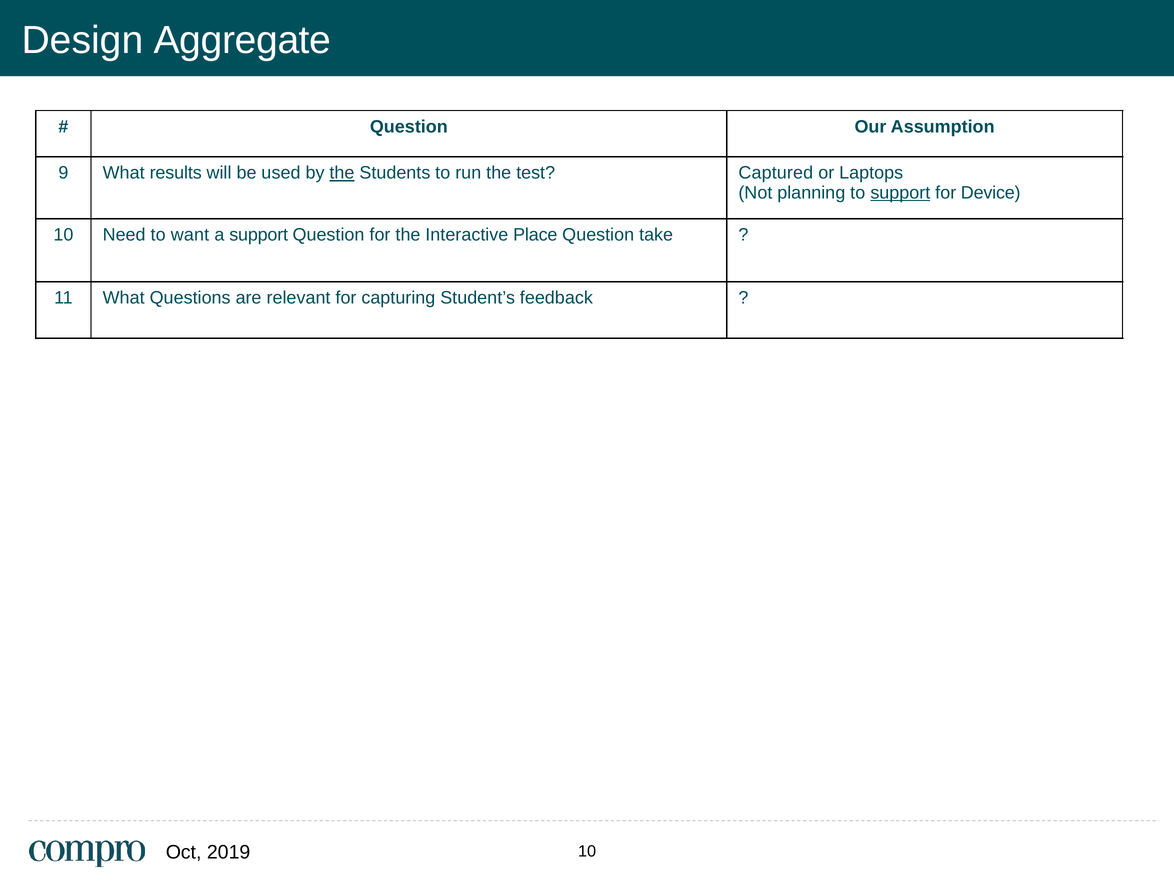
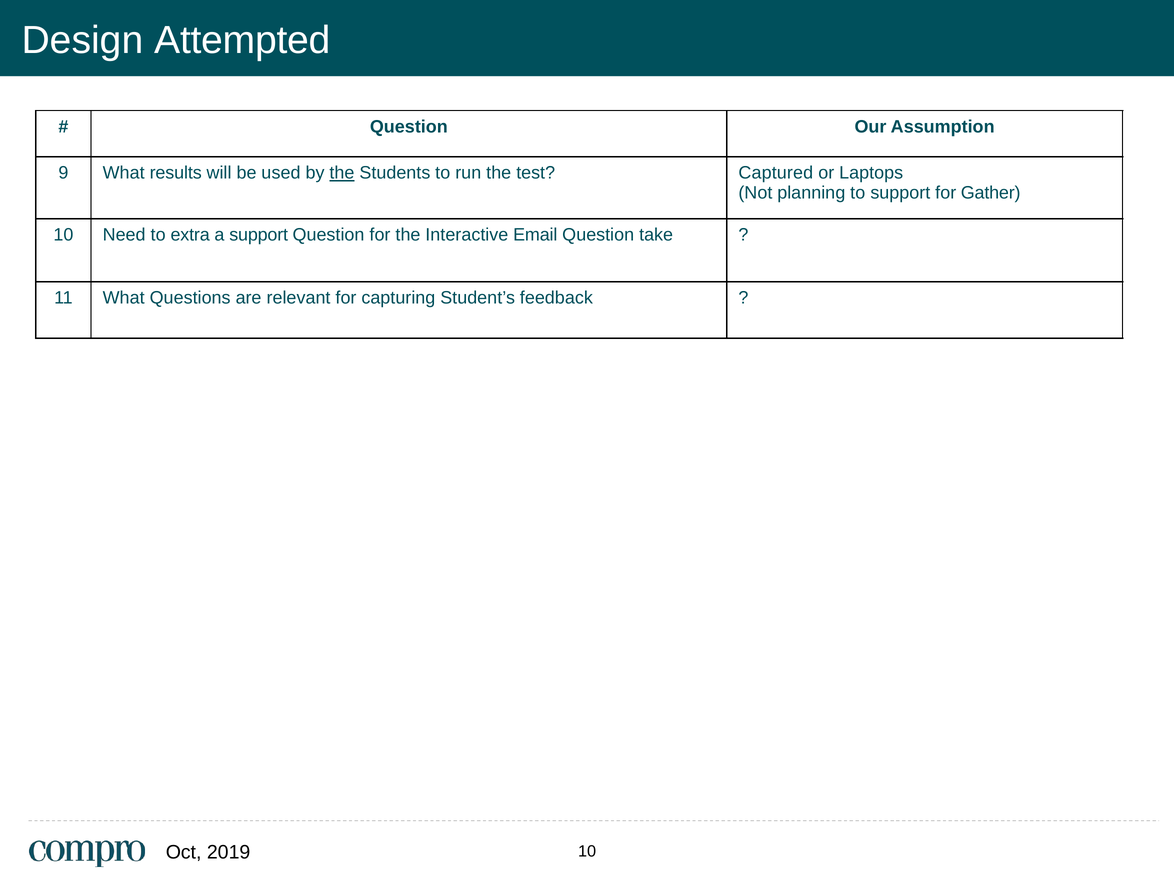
Aggregate: Aggregate -> Attempted
support at (900, 193) underline: present -> none
Device: Device -> Gather
want: want -> extra
Place: Place -> Email
